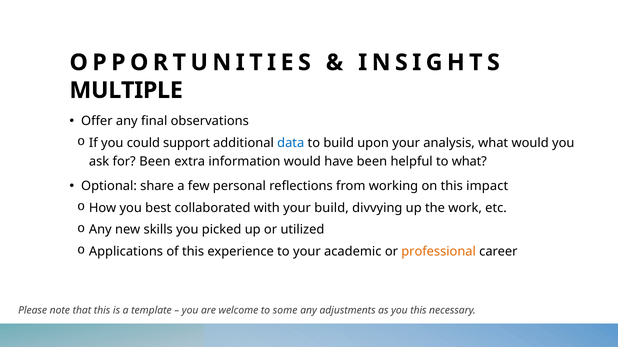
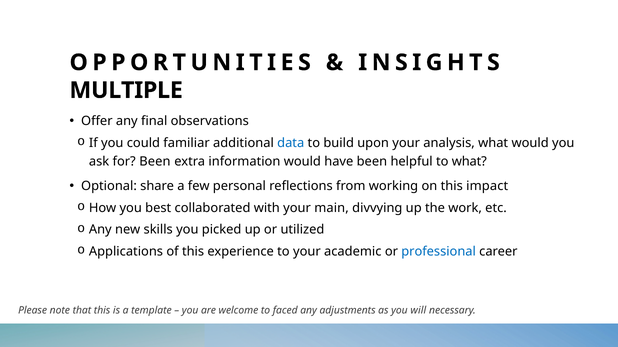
support: support -> familiar
your build: build -> main
professional colour: orange -> blue
some: some -> faced
you this: this -> will
